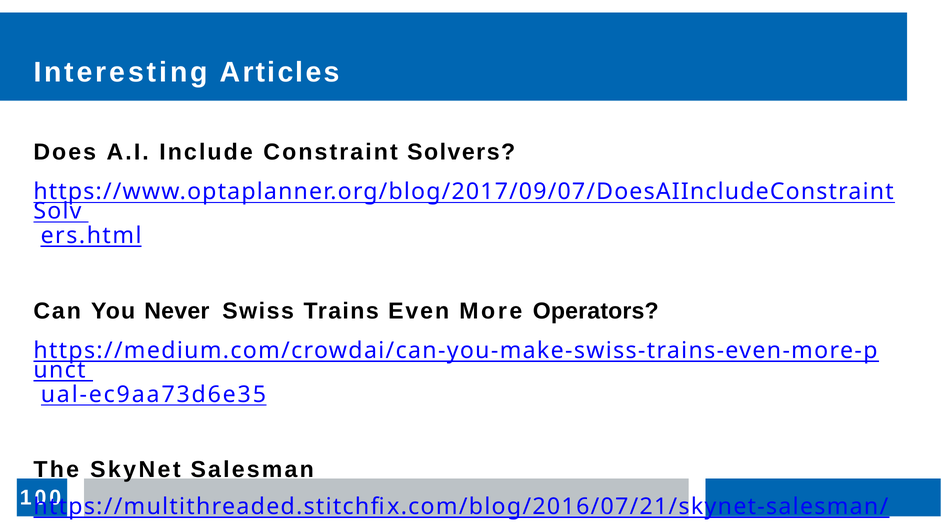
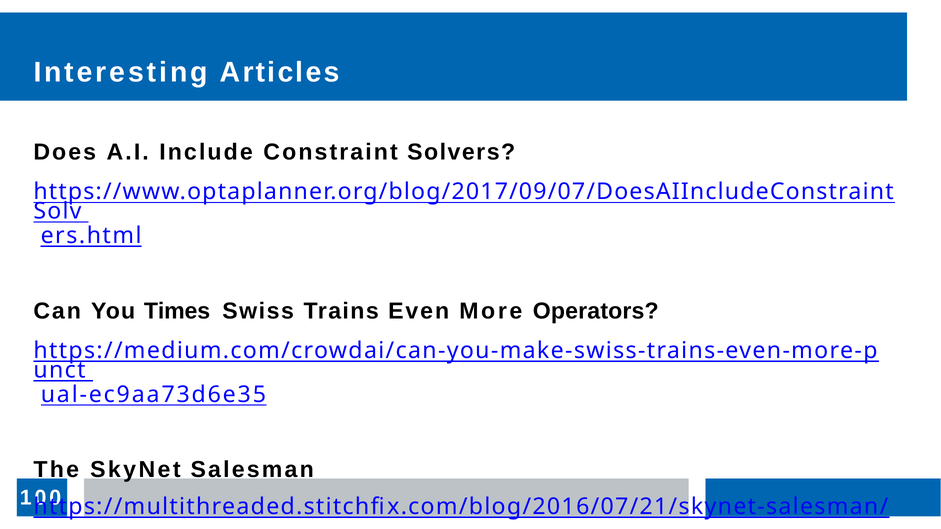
Never: Never -> Times
